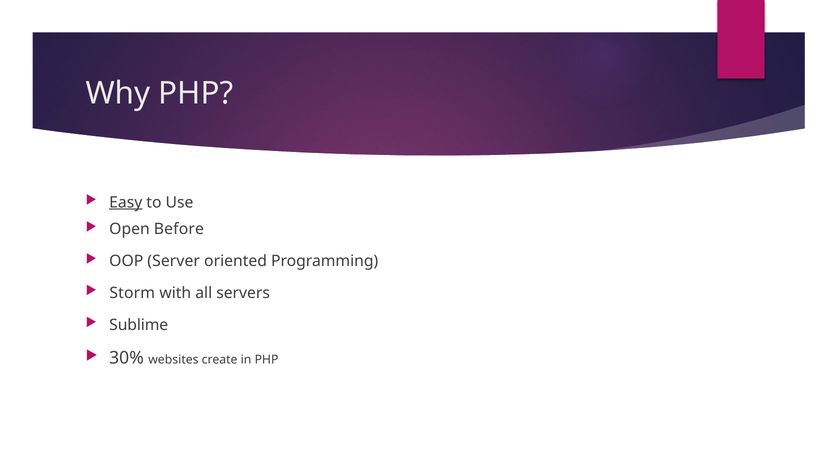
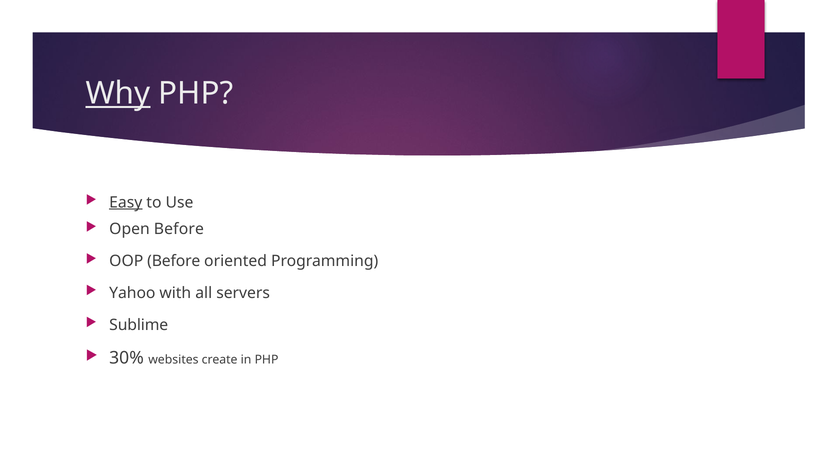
Why underline: none -> present
OOP Server: Server -> Before
Storm: Storm -> Yahoo
